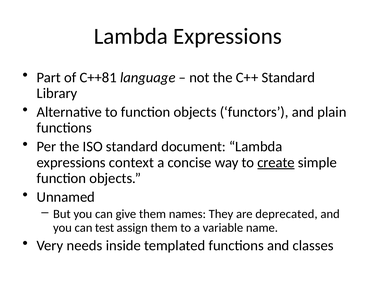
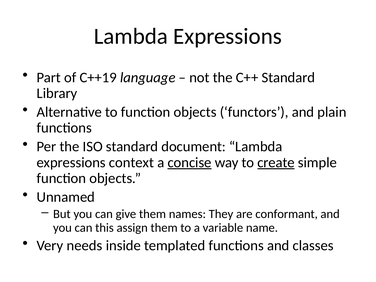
C++81: C++81 -> C++19
concise underline: none -> present
deprecated: deprecated -> conformant
test: test -> this
